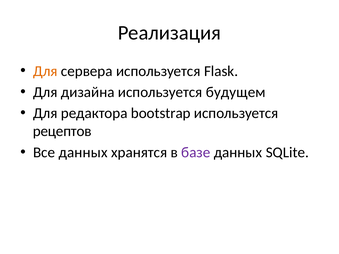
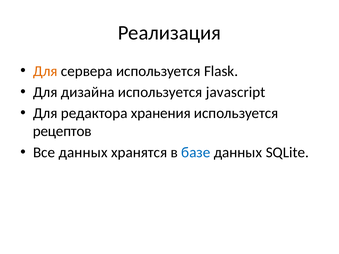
будущем: будущем -> javascript
bootstrap: bootstrap -> хранения
базе colour: purple -> blue
